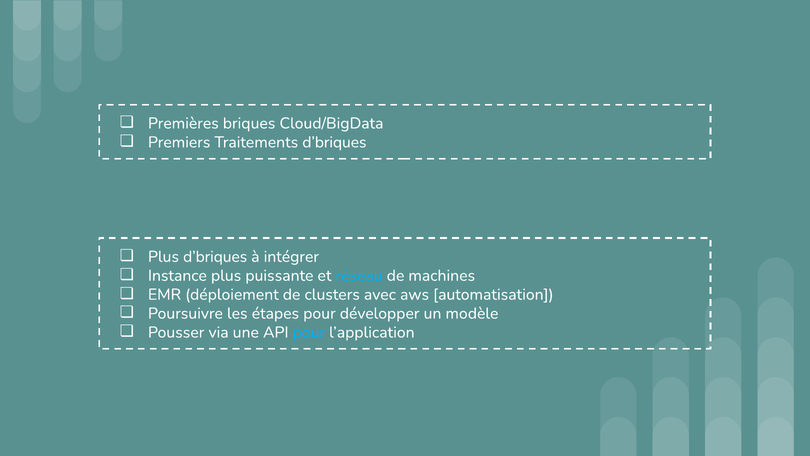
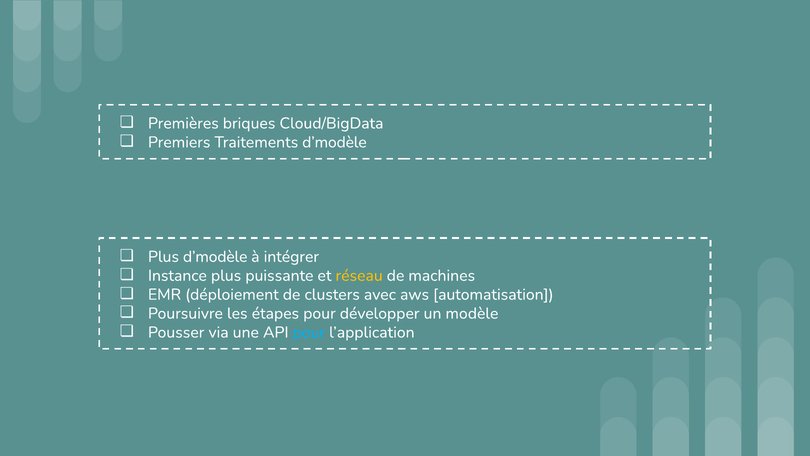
Traitements d’briques: d’briques -> d’modèle
Plus d’briques: d’briques -> d’modèle
réseau colour: light blue -> yellow
